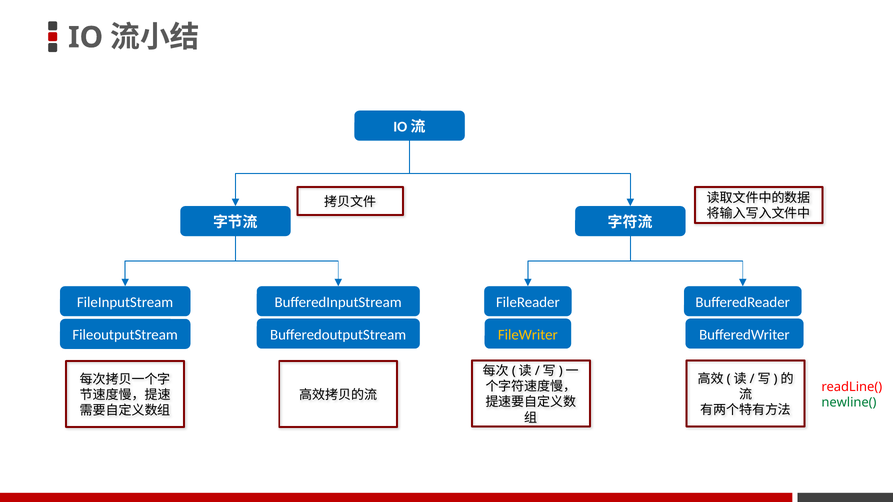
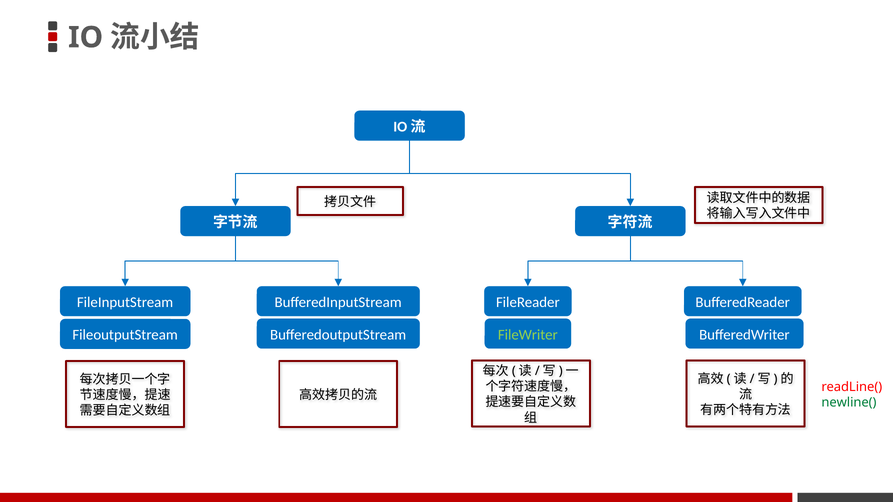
FileWriter colour: yellow -> light green
